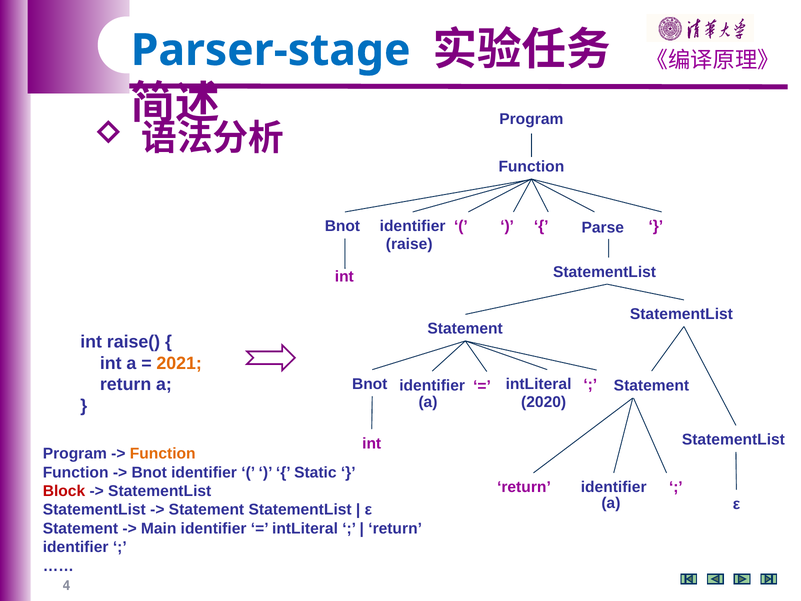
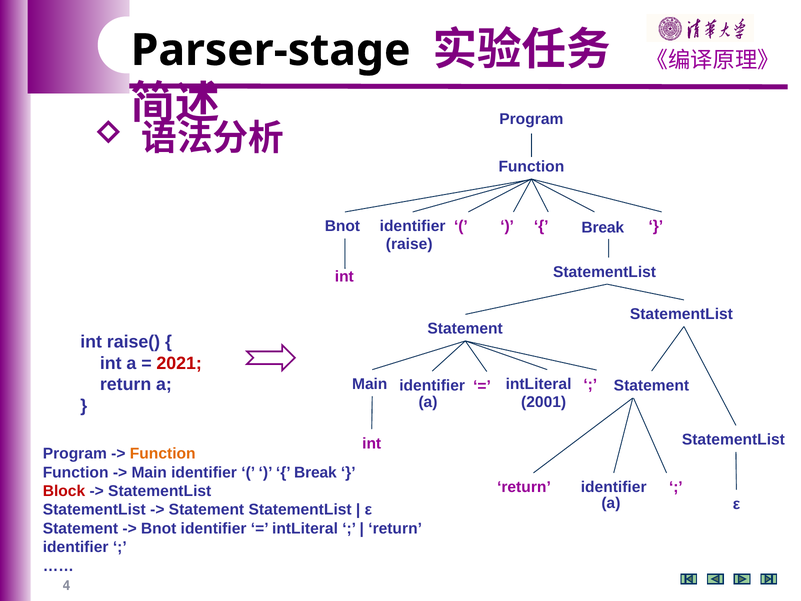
Parser-stage colour: blue -> black
Parse at (603, 227): Parse -> Break
2021 colour: orange -> red
Bnot at (370, 384): Bnot -> Main
2020: 2020 -> 2001
Bnot at (149, 472): Bnot -> Main
Static at (315, 472): Static -> Break
Main at (159, 528): Main -> Bnot
